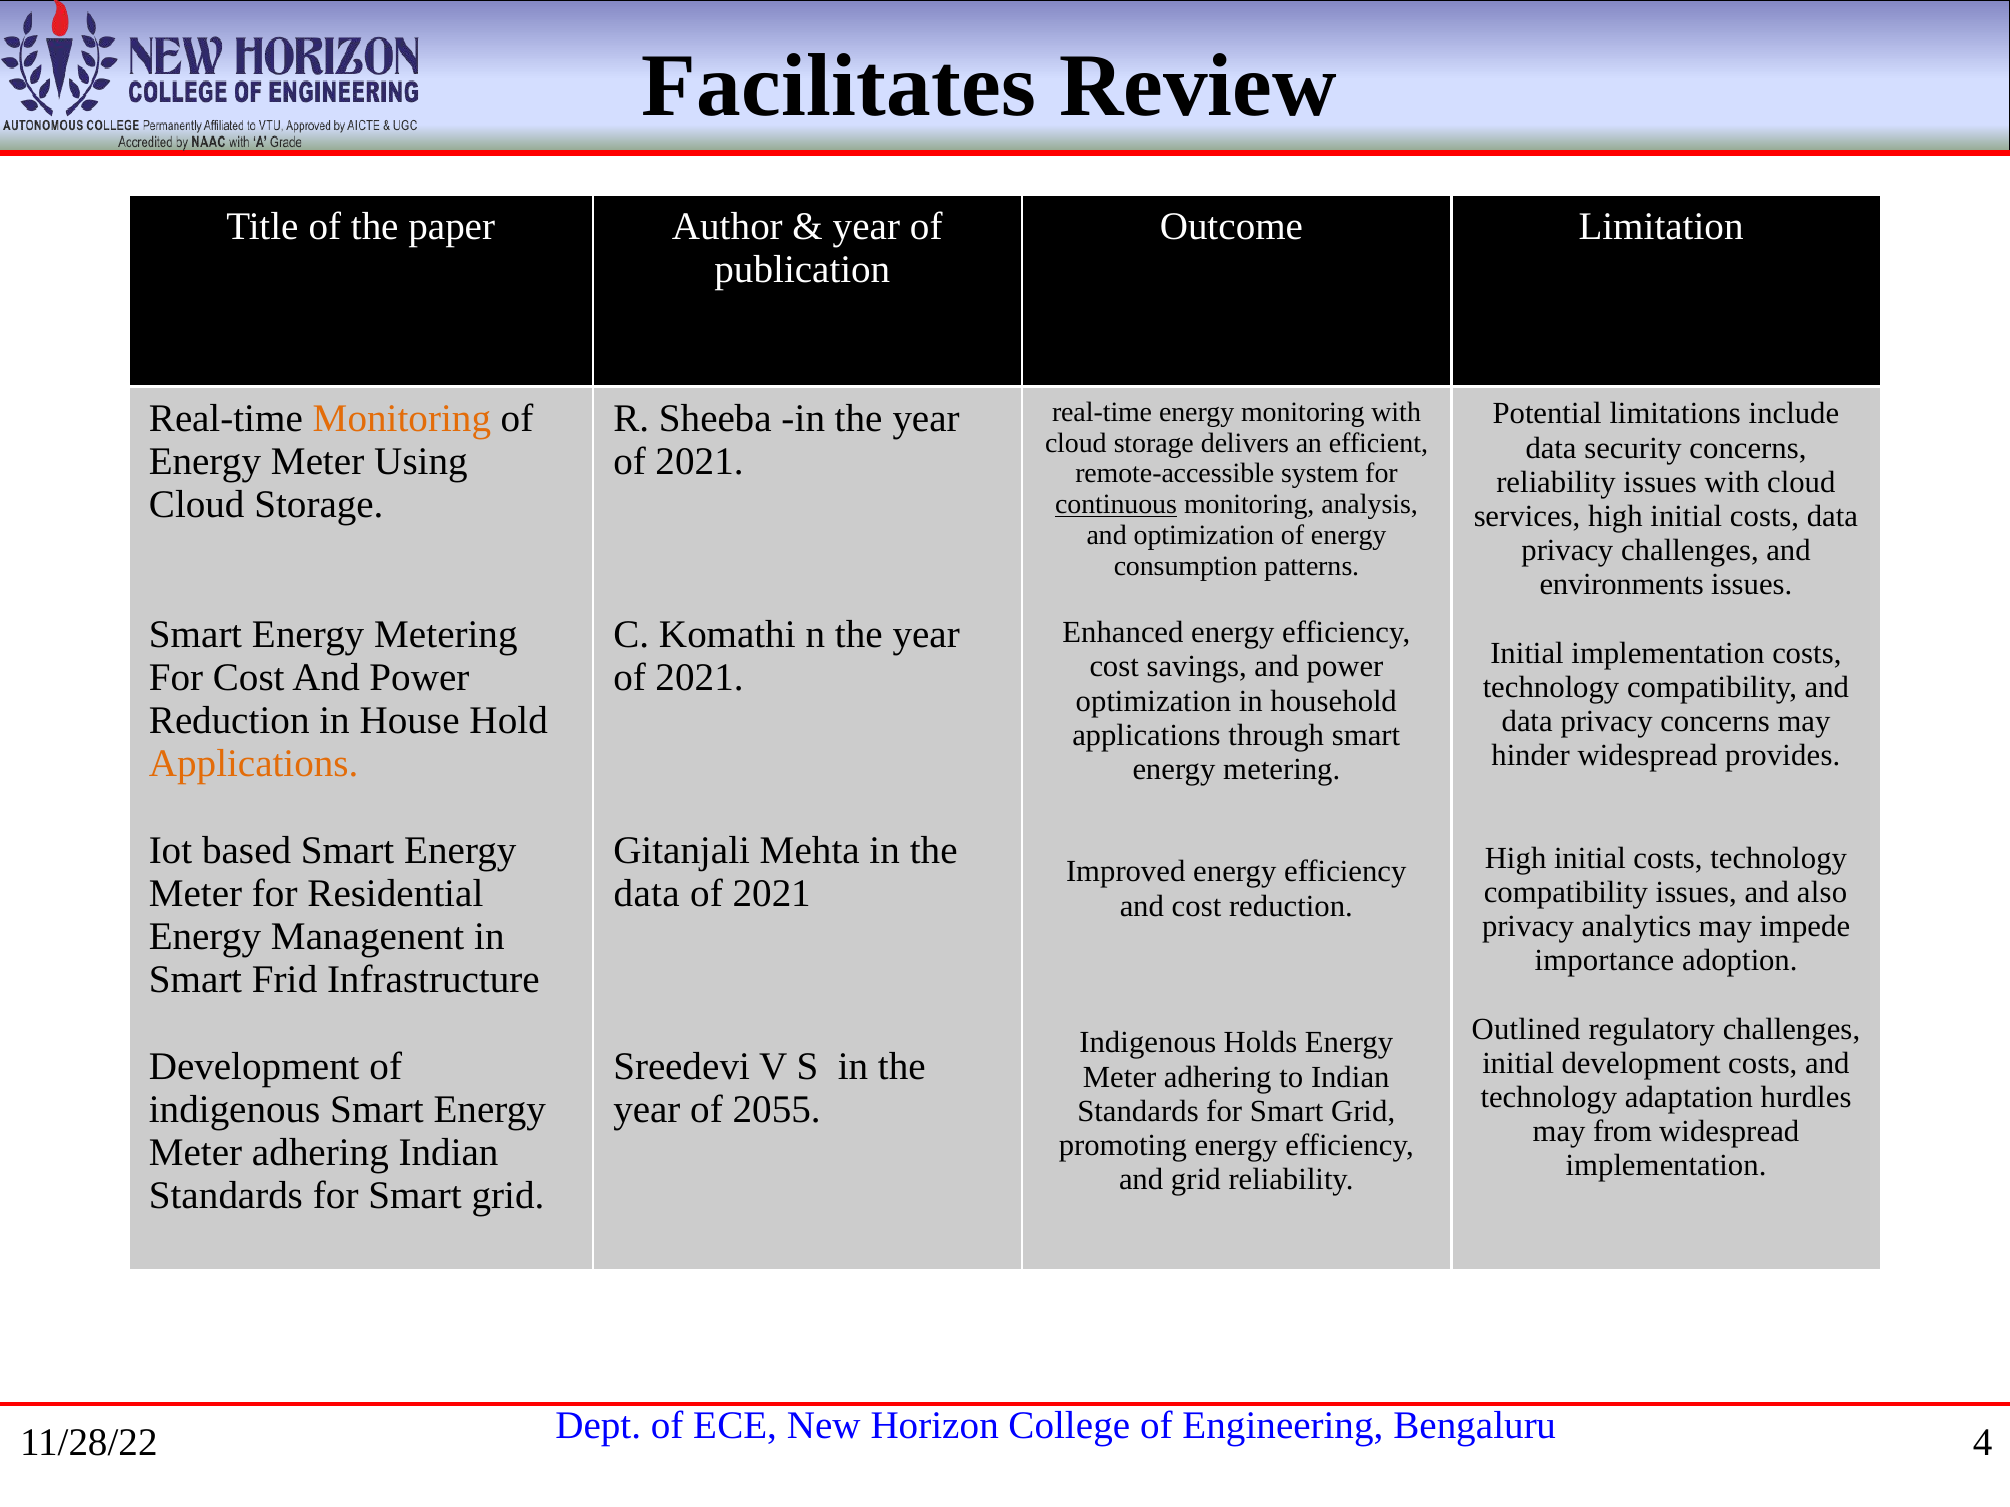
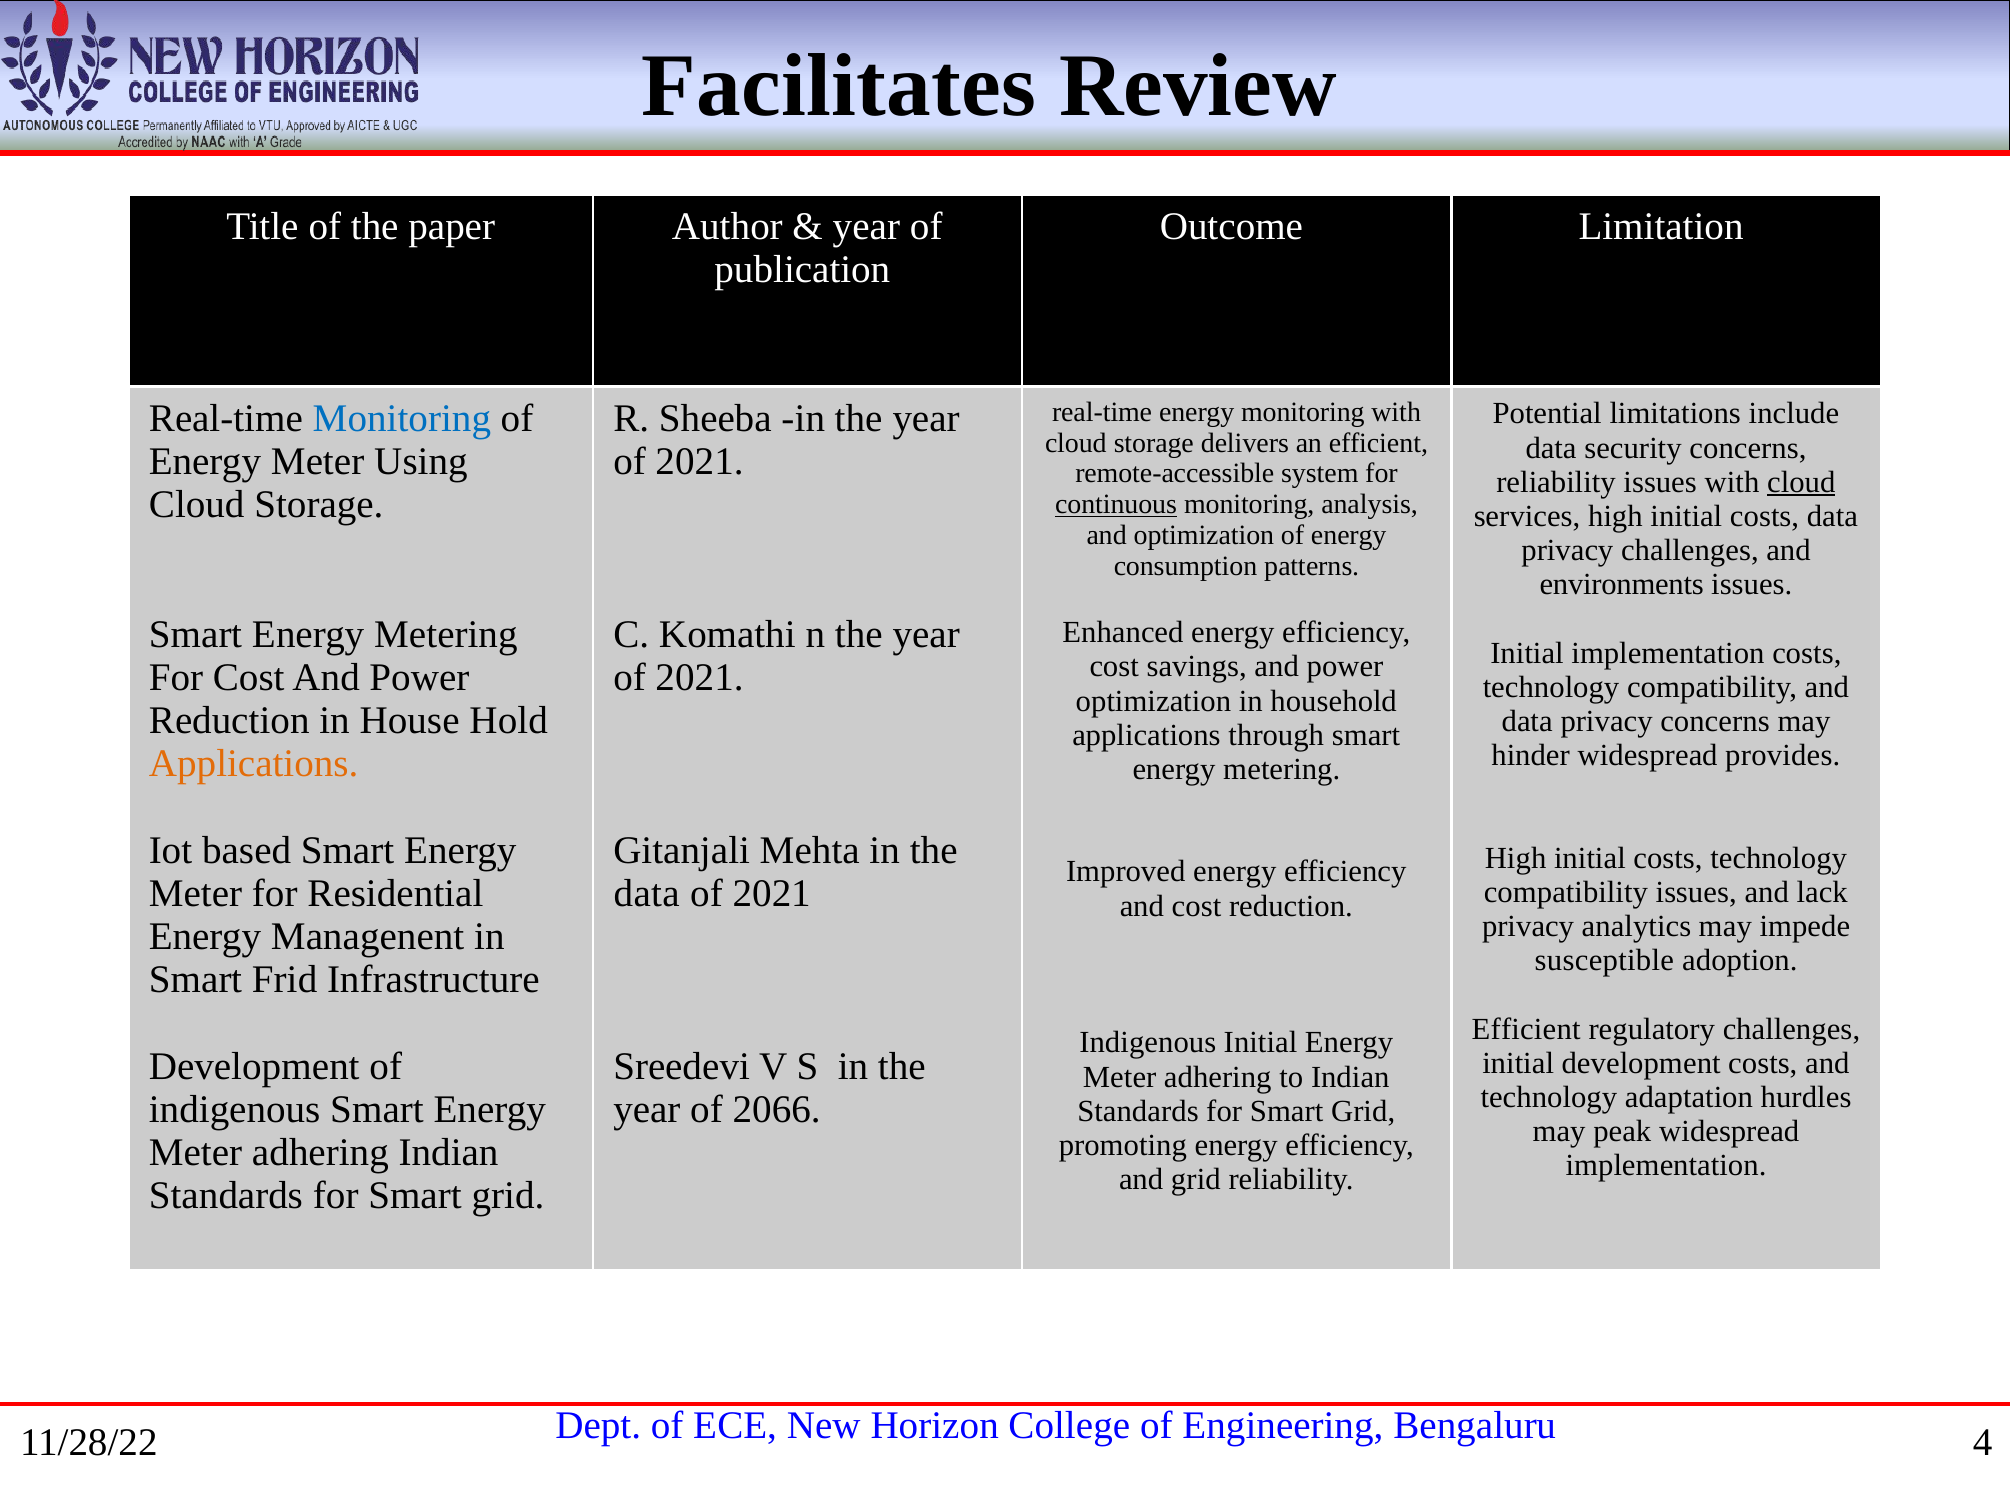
Monitoring at (402, 419) colour: orange -> blue
cloud at (1801, 482) underline: none -> present
also: also -> lack
importance: importance -> susceptible
Outlined at (1526, 1029): Outlined -> Efficient
Indigenous Holds: Holds -> Initial
2055: 2055 -> 2066
from: from -> peak
